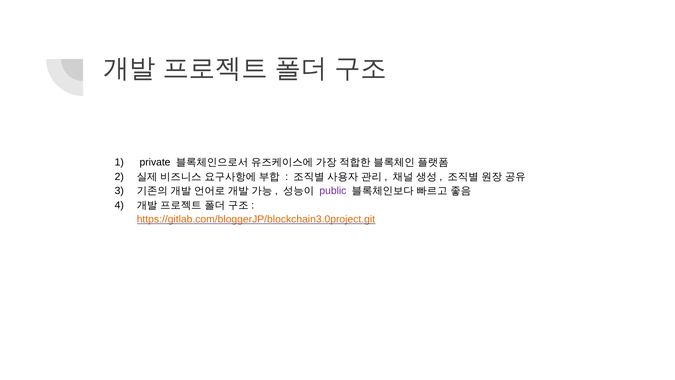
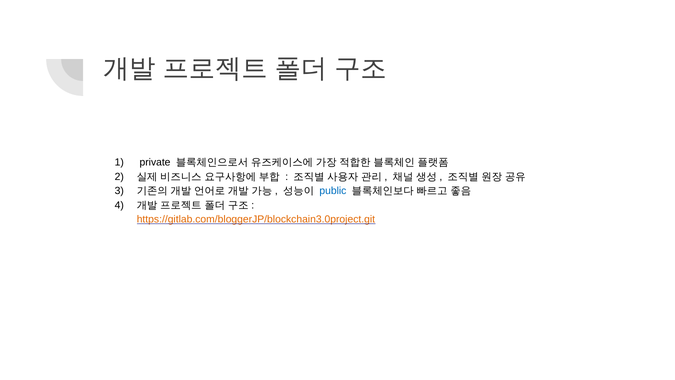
public colour: purple -> blue
